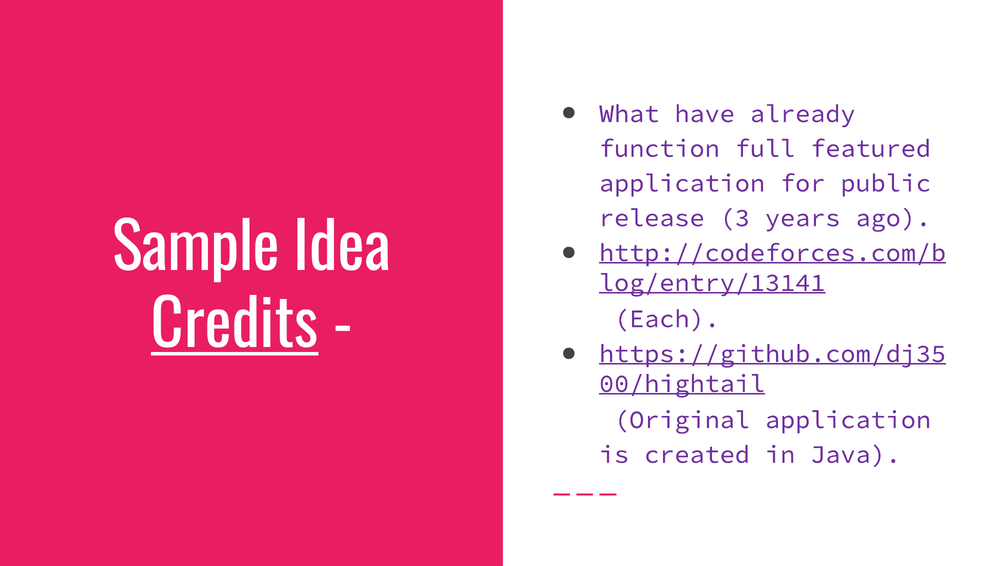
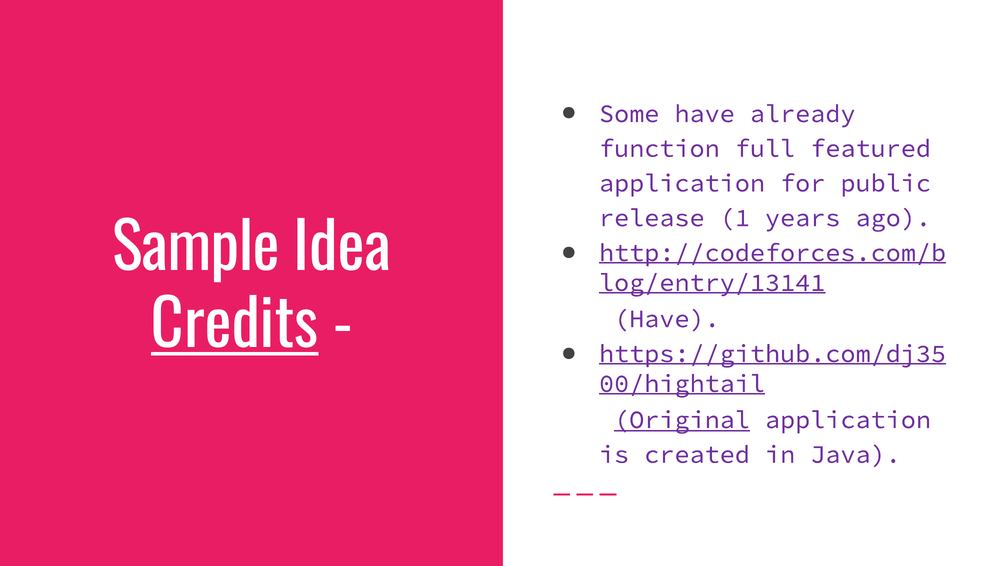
What: What -> Some
3: 3 -> 1
Each at (667, 319): Each -> Have
Original underline: none -> present
